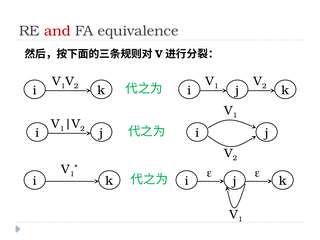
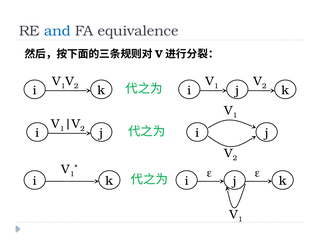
and colour: red -> blue
